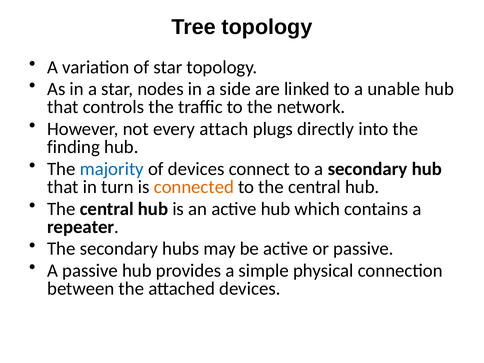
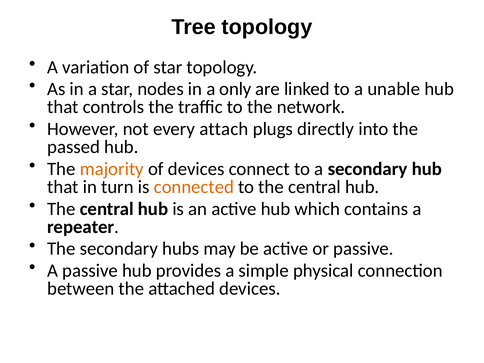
side: side -> only
finding: finding -> passed
majority colour: blue -> orange
